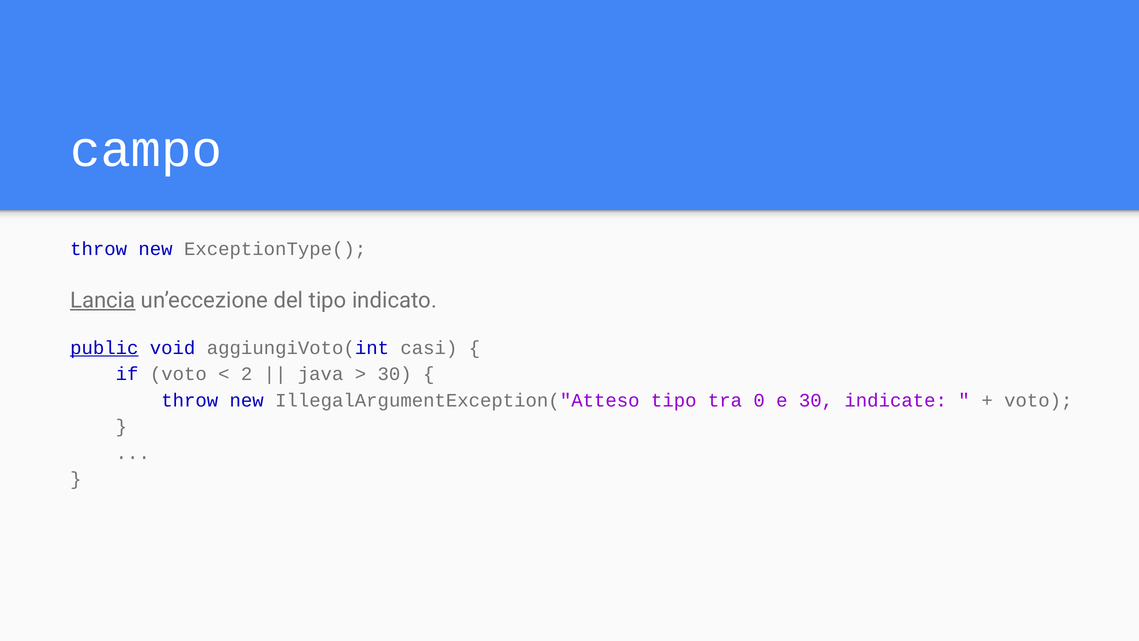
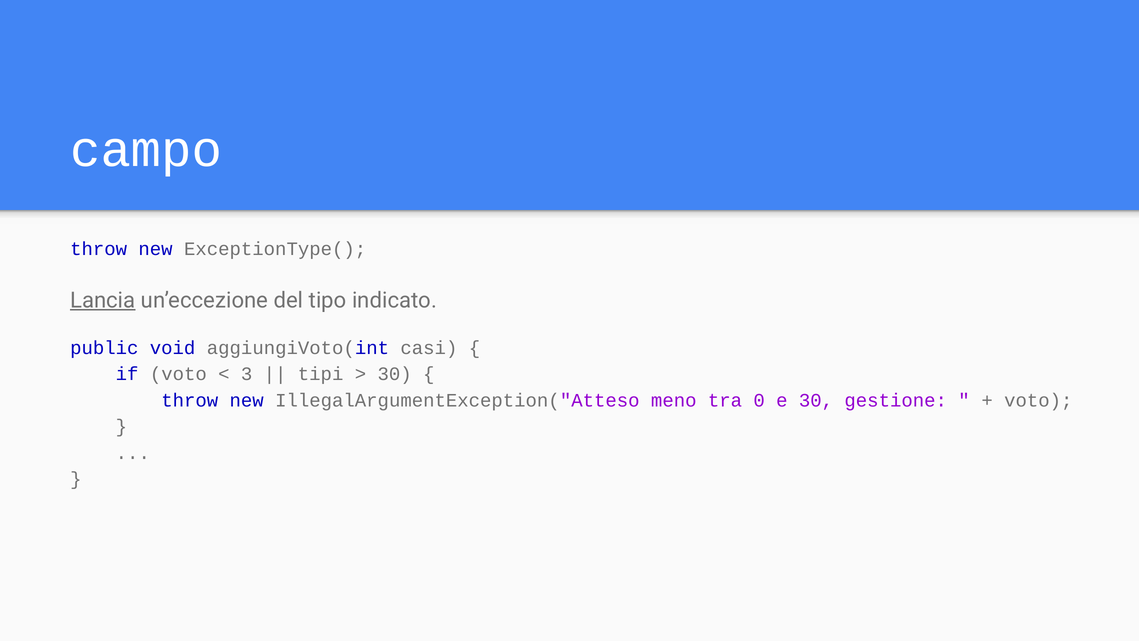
public underline: present -> none
2: 2 -> 3
java: java -> tipi
IllegalArgumentException("Atteso tipo: tipo -> meno
indicate: indicate -> gestione
